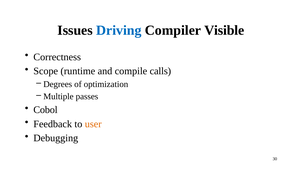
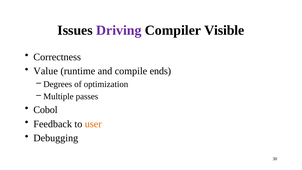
Driving colour: blue -> purple
Scope: Scope -> Value
calls: calls -> ends
